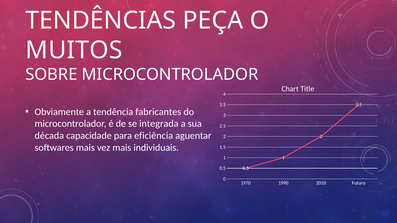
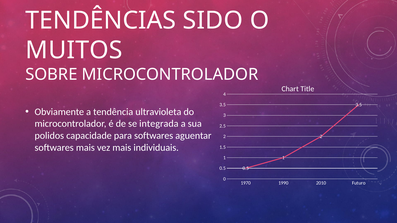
PEÇA: PEÇA -> SIDO
fabricantes: fabricantes -> ultravioleta
década: década -> polidos
para eficiência: eficiência -> softwares
